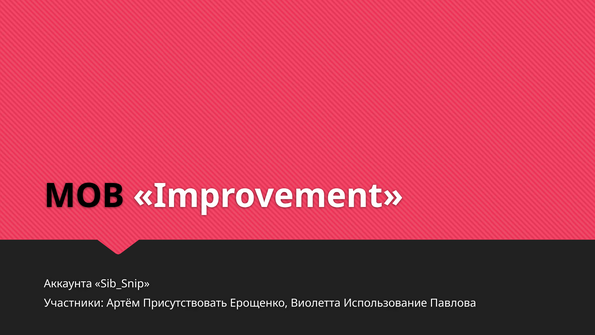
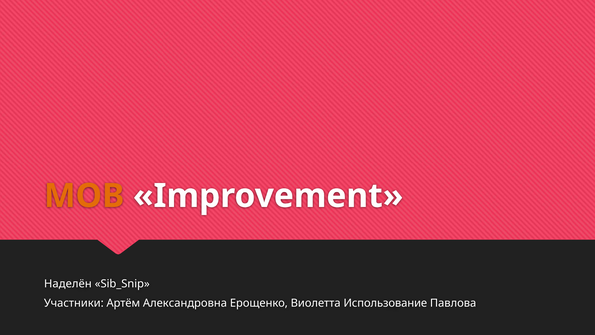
MOB colour: black -> orange
Аккаунта: Аккаунта -> Наделён
Присутствовать: Присутствовать -> Александровна
